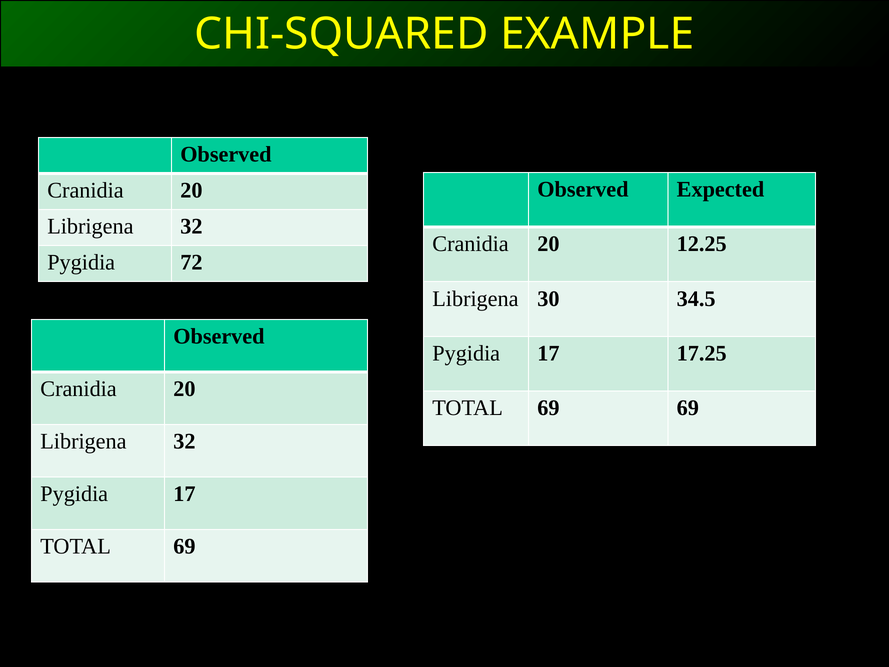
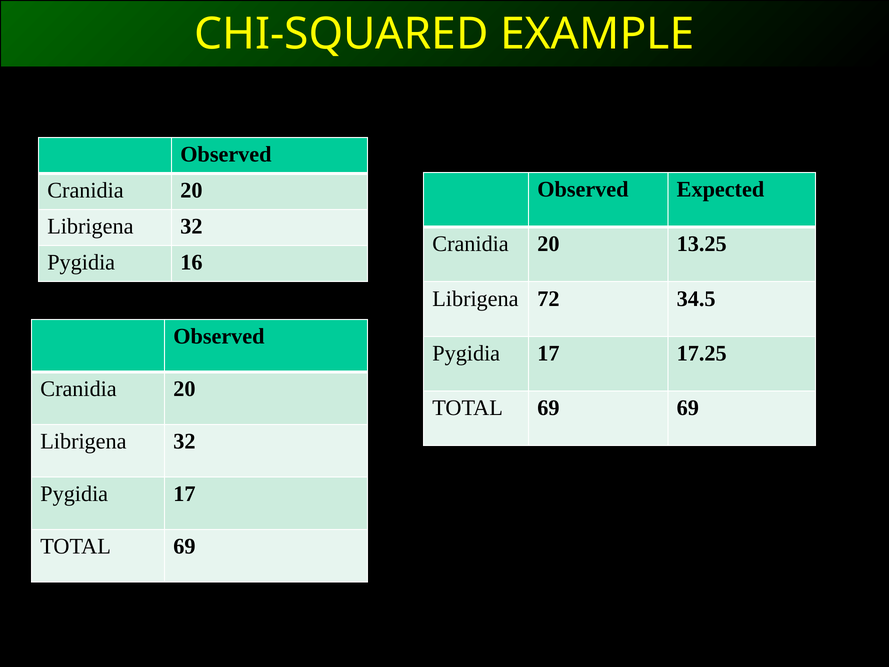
12.25: 12.25 -> 13.25
72: 72 -> 16
30: 30 -> 72
